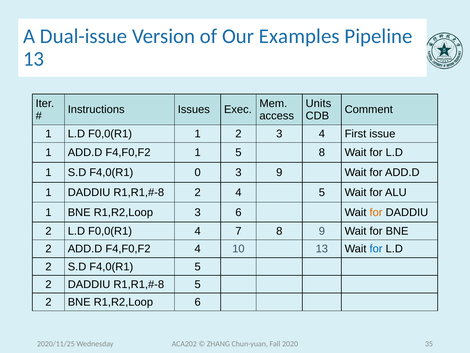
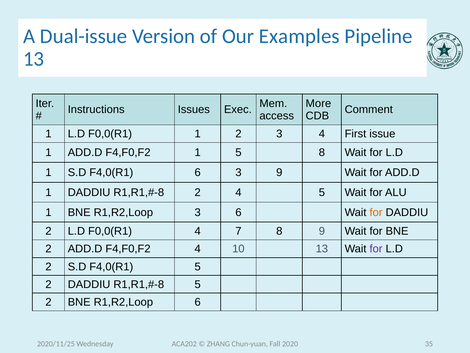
Units: Units -> More
F4,0(R1 0: 0 -> 6
for at (376, 249) colour: blue -> purple
